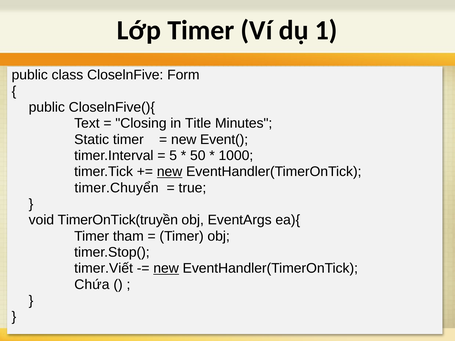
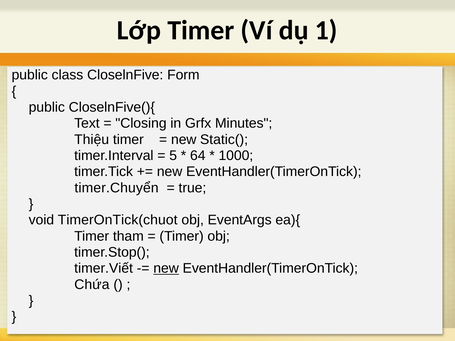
Title: Title -> Grfx
Static: Static -> Thiệu
Event(: Event( -> Static(
50: 50 -> 64
new at (170, 172) underline: present -> none
TimerOnTick(truyền: TimerOnTick(truyền -> TimerOnTick(chuot
